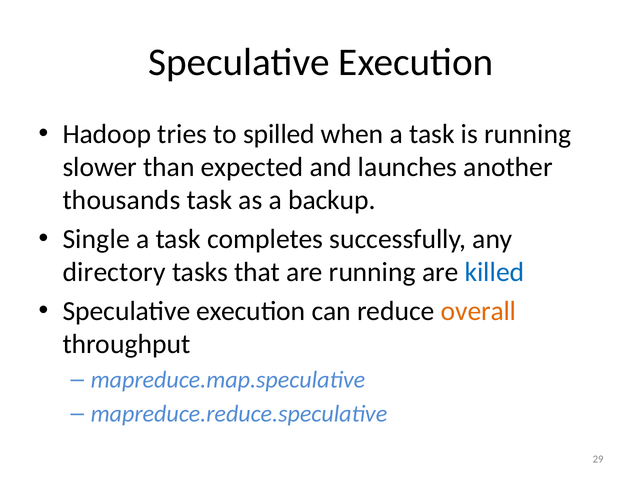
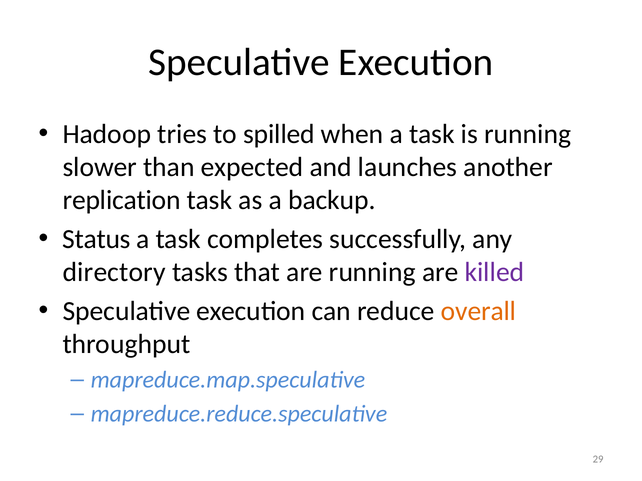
thousands: thousands -> replication
Single: Single -> Status
killed colour: blue -> purple
